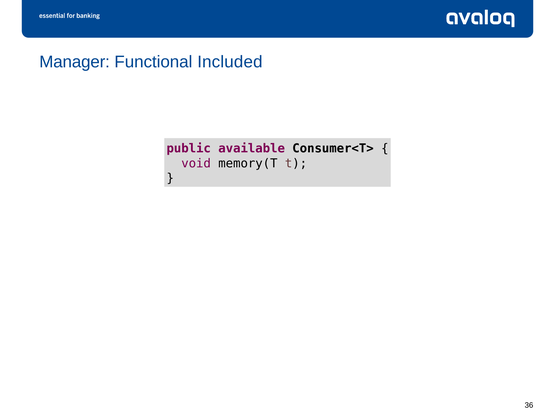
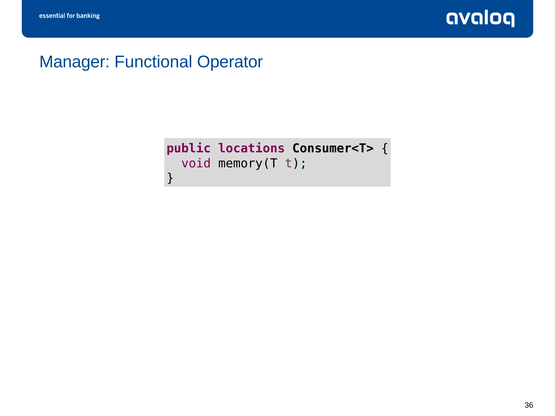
Included: Included -> Operator
available: available -> locations
